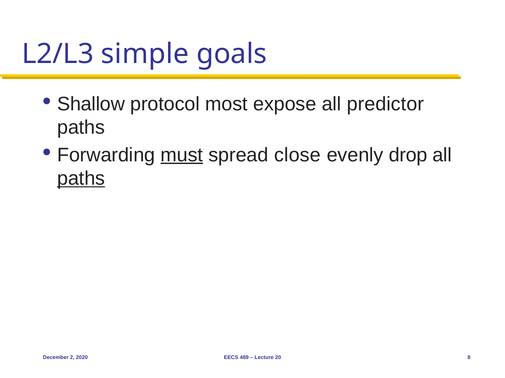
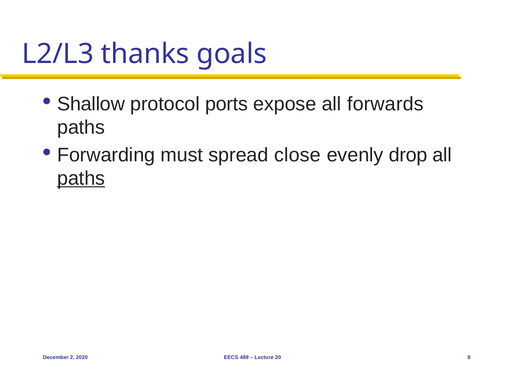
simple: simple -> thanks
most: most -> ports
predictor: predictor -> forwards
must underline: present -> none
